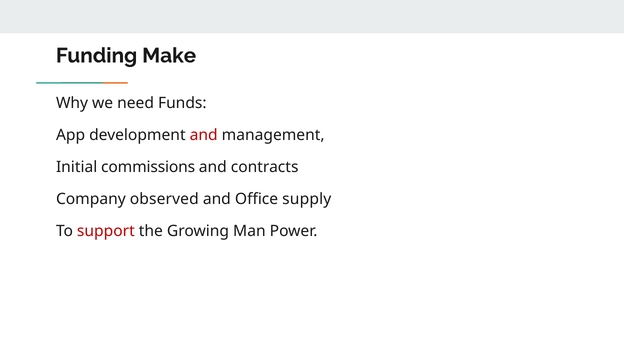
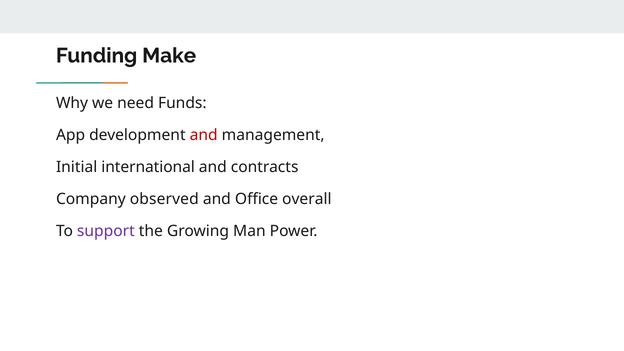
commissions: commissions -> international
supply: supply -> overall
support colour: red -> purple
